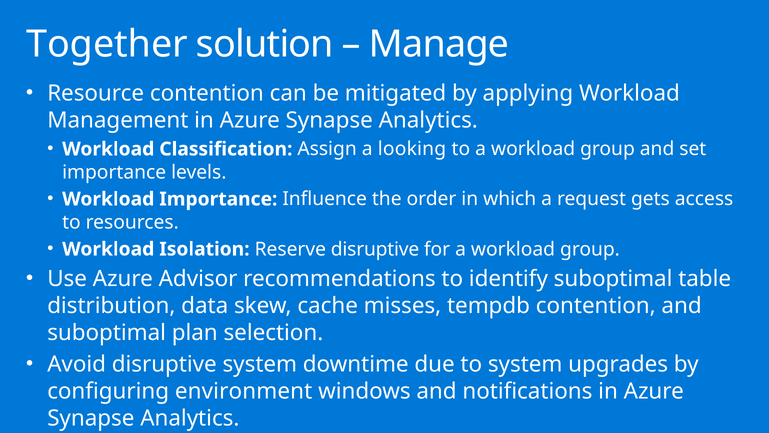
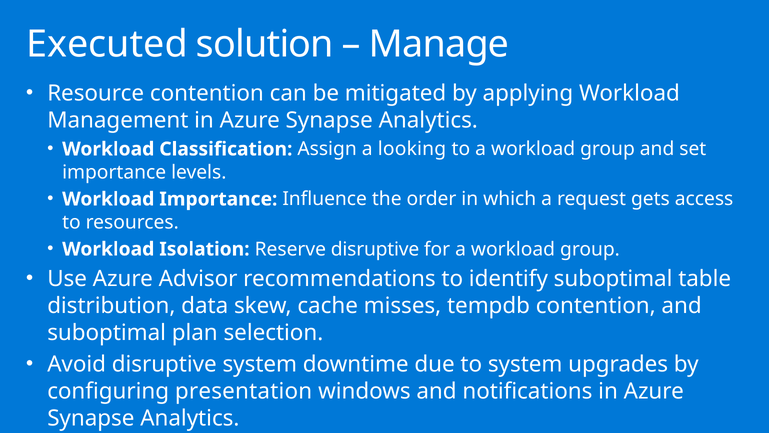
Together: Together -> Executed
environment: environment -> presentation
